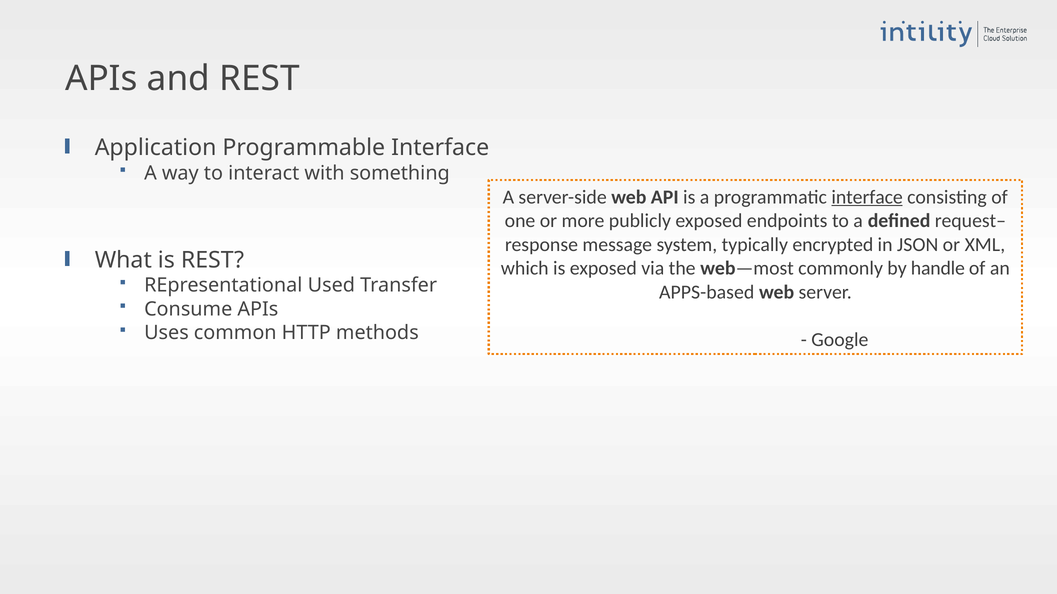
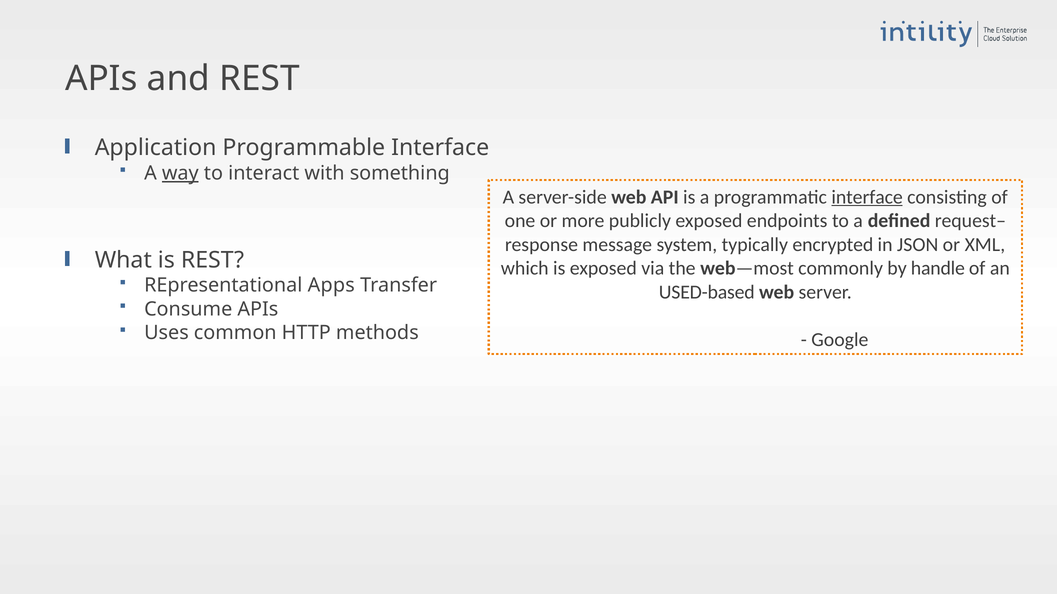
way underline: none -> present
Used: Used -> Apps
APPS-based: APPS-based -> USED-based
